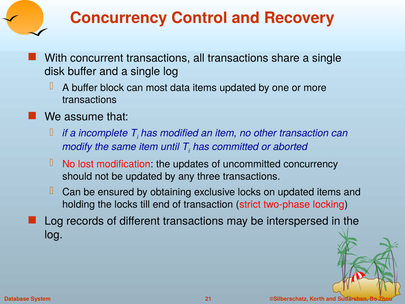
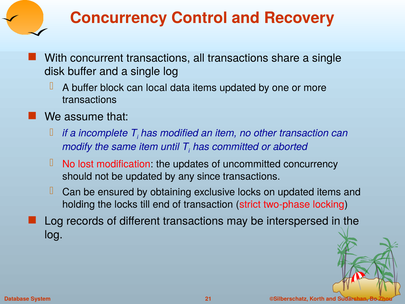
most: most -> local
three: three -> since
